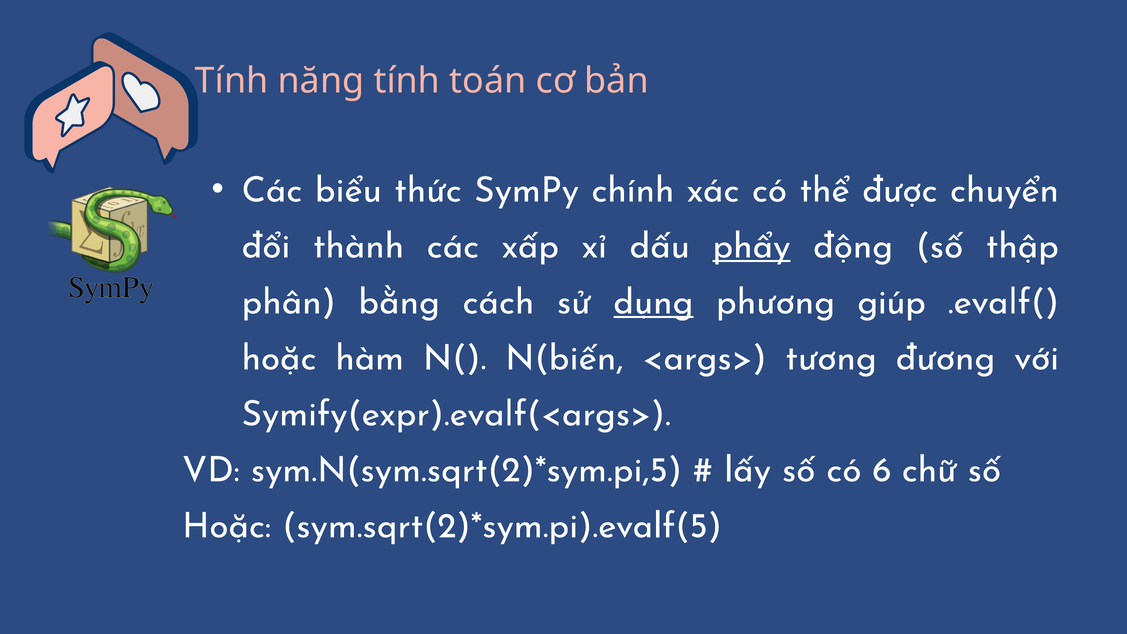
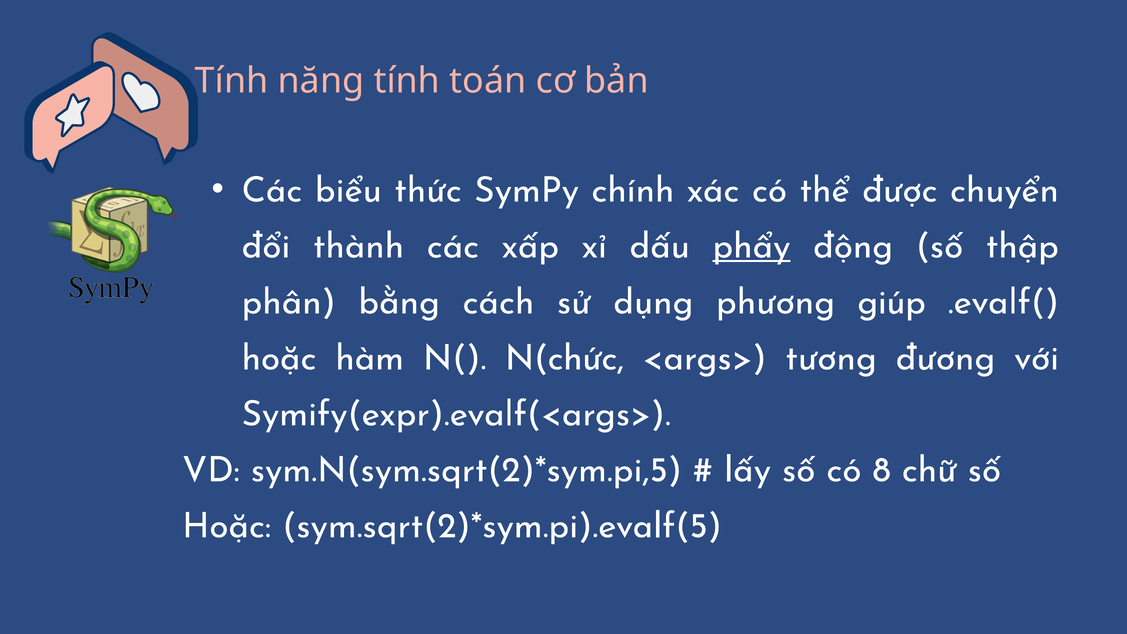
dụng underline: present -> none
N(biến: N(biến -> N(chức
6: 6 -> 8
